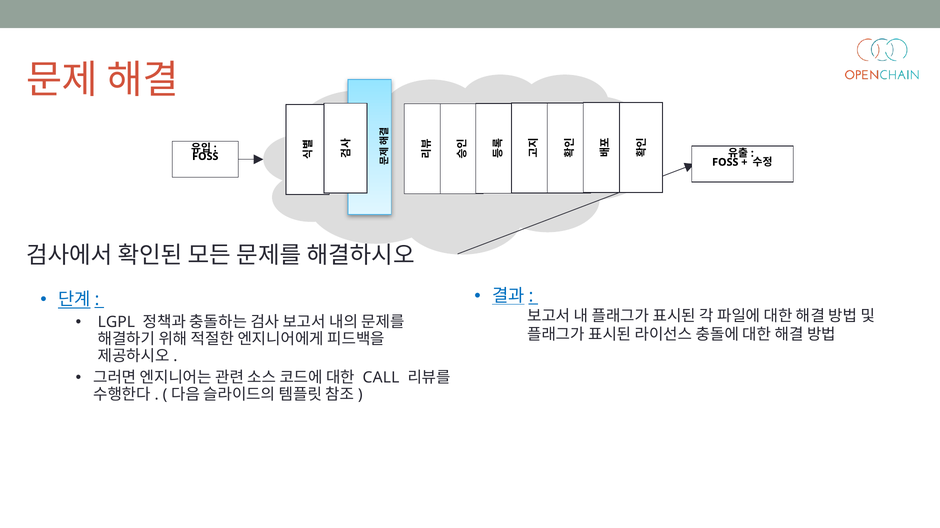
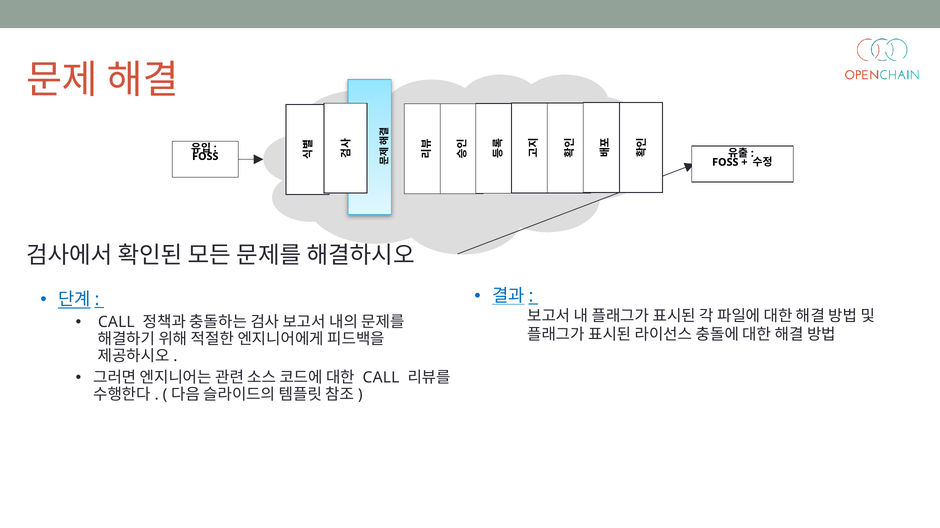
LGPL at (116, 323): LGPL -> CALL
